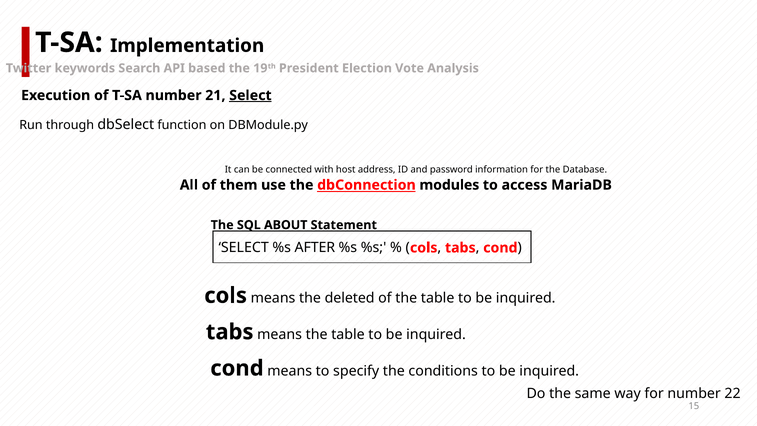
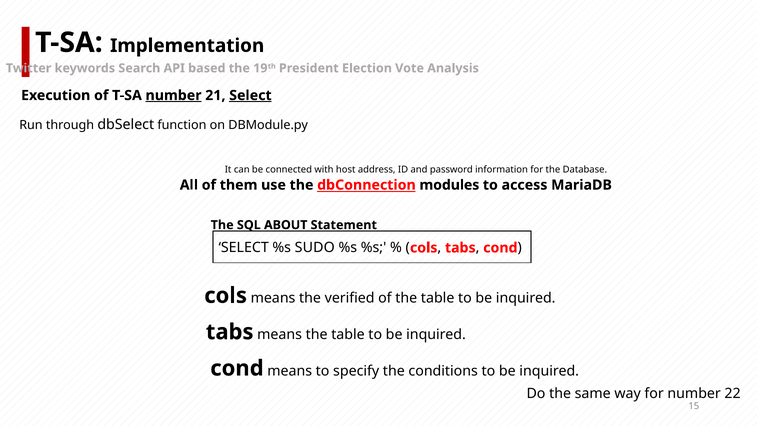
number at (174, 95) underline: none -> present
AFTER: AFTER -> SUDO
deleted: deleted -> verified
